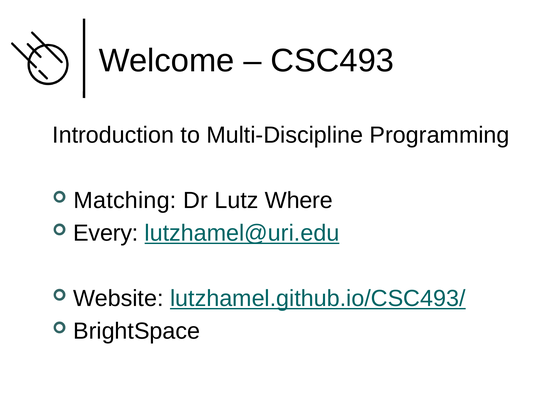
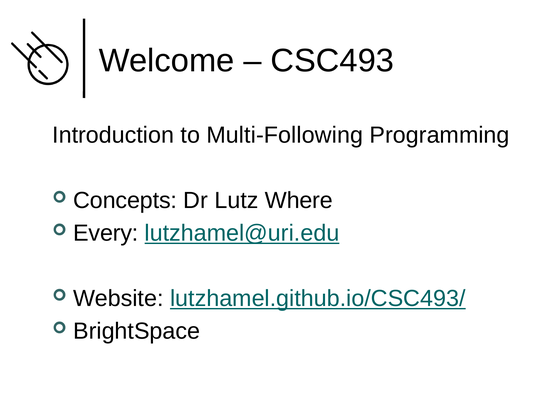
Multi-Discipline: Multi-Discipline -> Multi-Following
Matching: Matching -> Concepts
